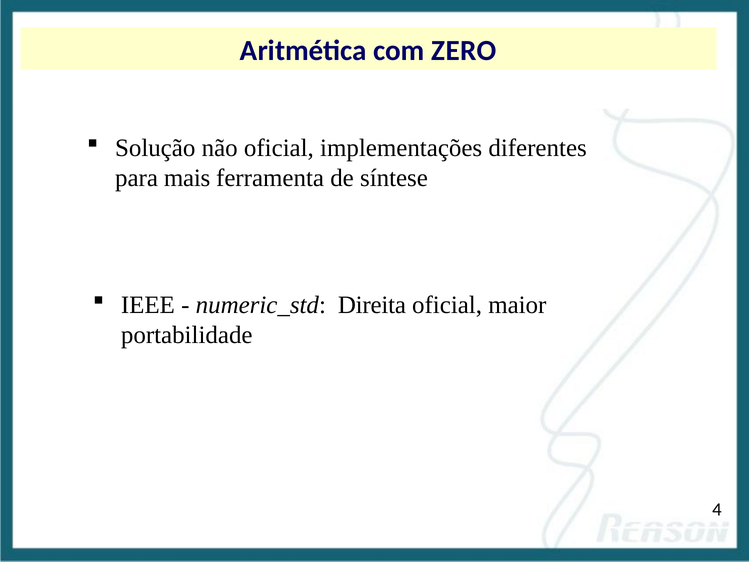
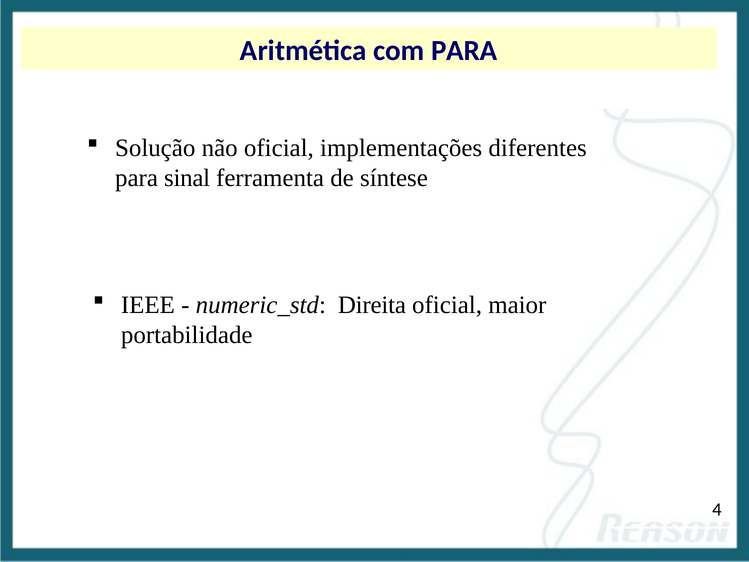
com ZERO: ZERO -> PARA
mais: mais -> sinal
